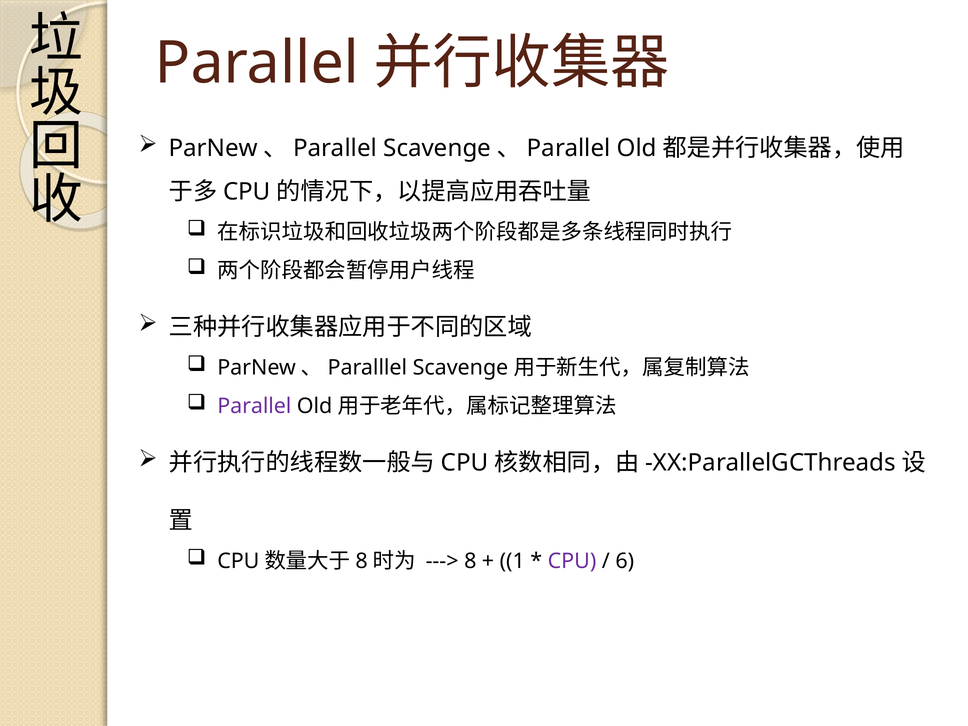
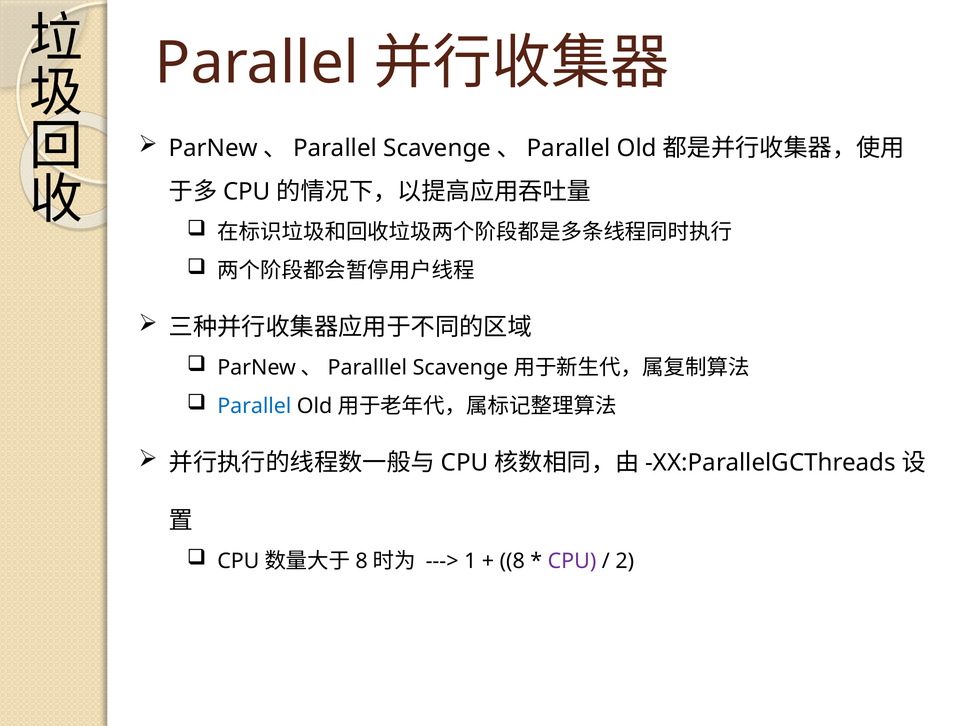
Parallel at (254, 406) colour: purple -> blue
8: 8 -> 1
1: 1 -> 8
6: 6 -> 2
